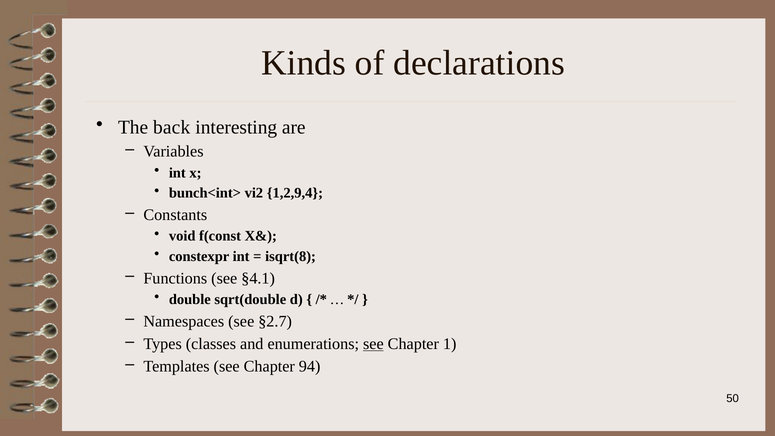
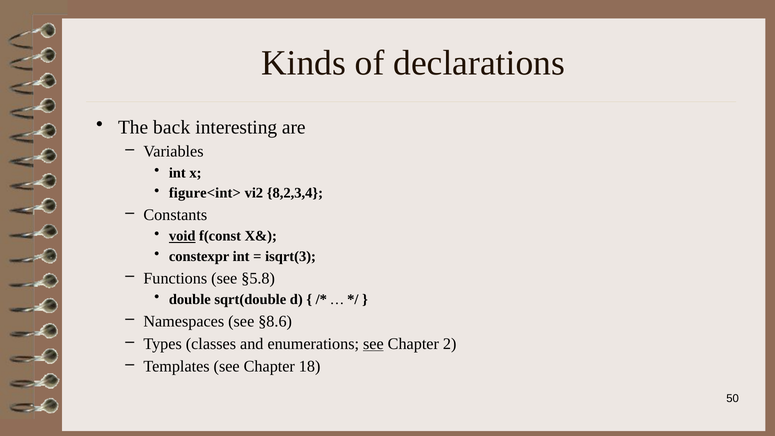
bunch<int>: bunch<int> -> figure<int>
1,2,9,4: 1,2,9,4 -> 8,2,3,4
void underline: none -> present
isqrt(8: isqrt(8 -> isqrt(3
§4.1: §4.1 -> §5.8
§2.7: §2.7 -> §8.6
1: 1 -> 2
94: 94 -> 18
